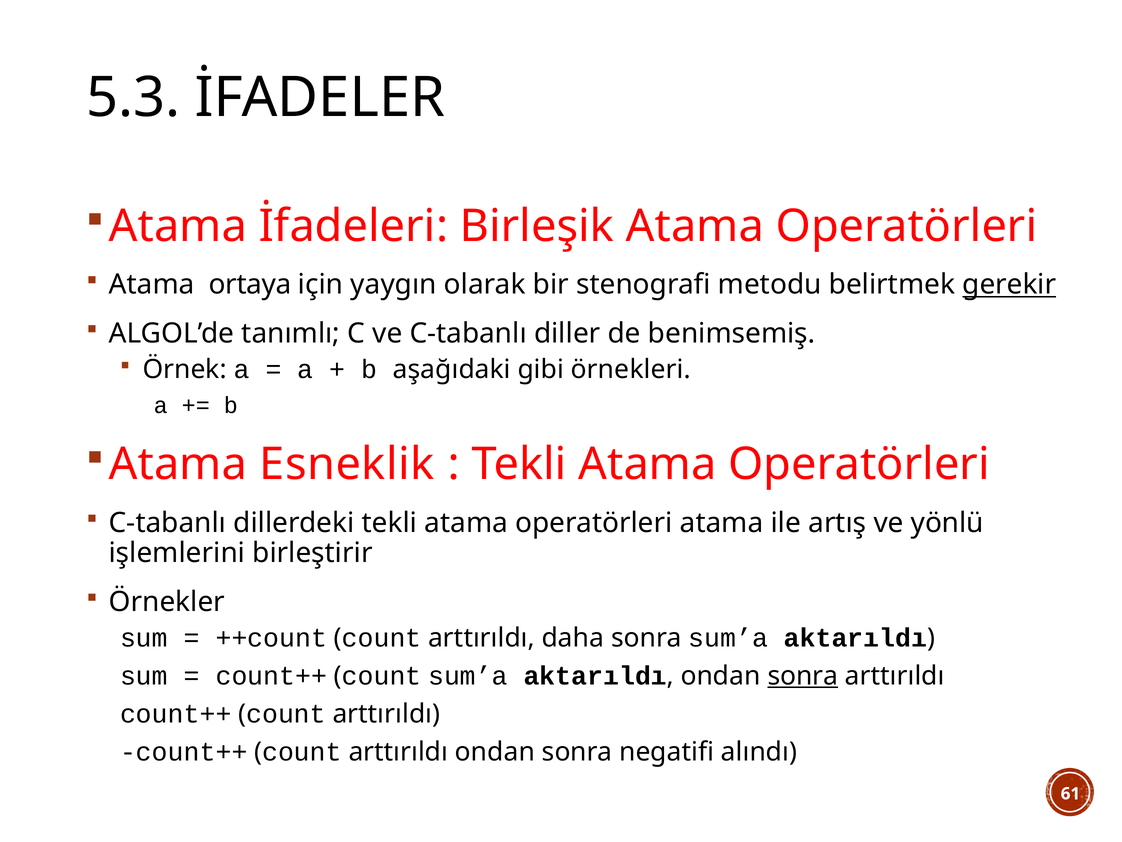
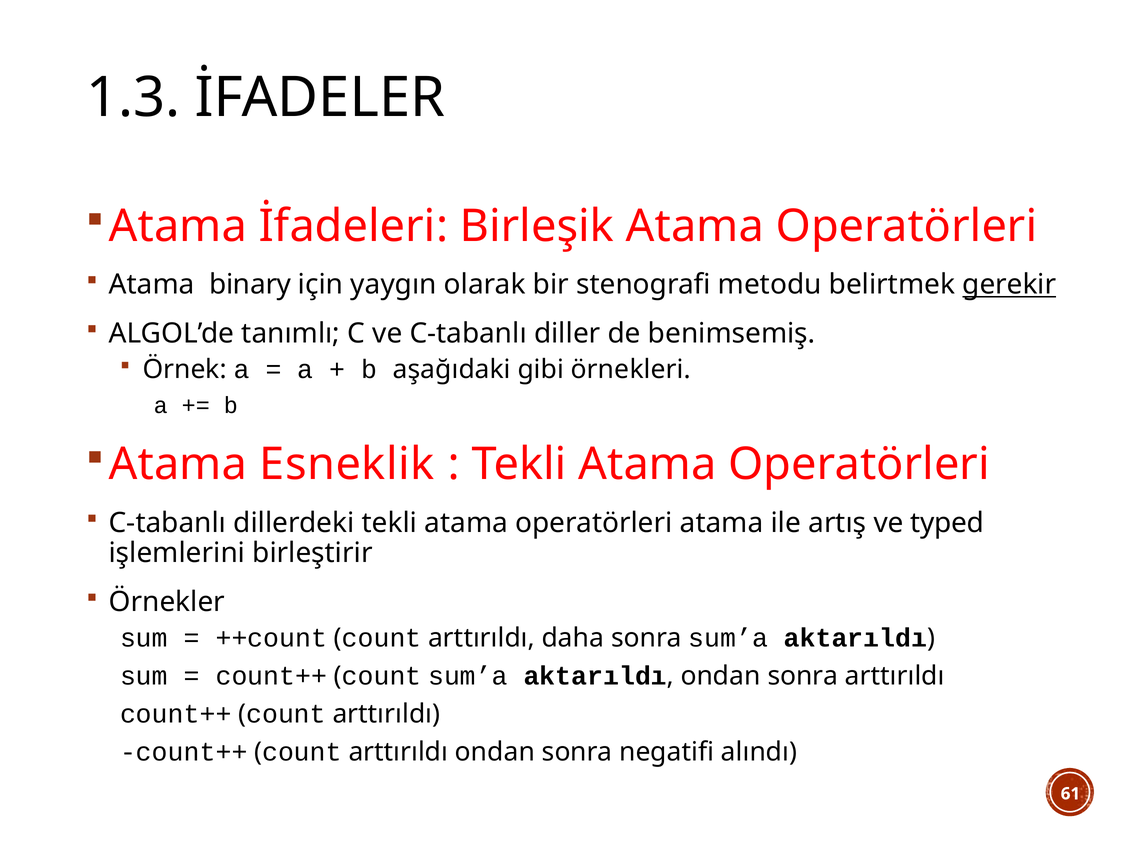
5.3: 5.3 -> 1.3
ortaya: ortaya -> binary
yönlü: yönlü -> typed
sonra at (803, 675) underline: present -> none
